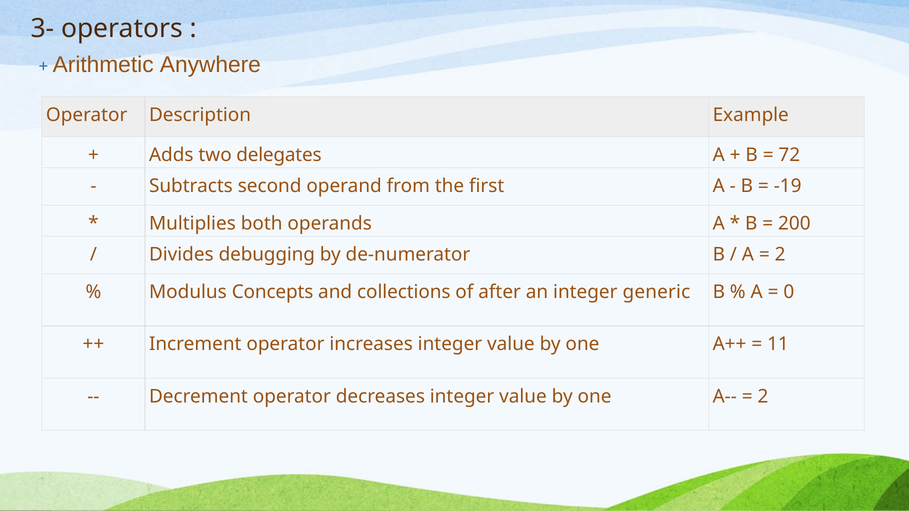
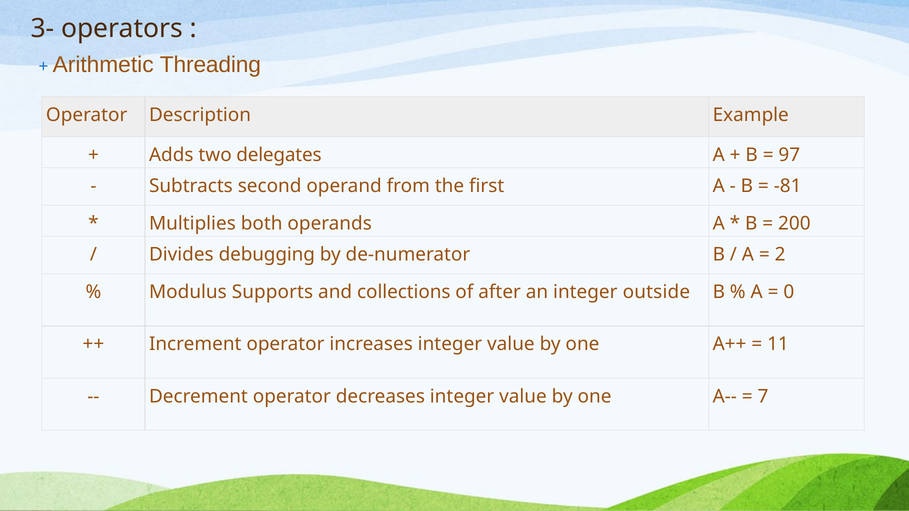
Anywhere: Anywhere -> Threading
72: 72 -> 97
-19: -19 -> -81
Concepts: Concepts -> Supports
generic: generic -> outside
2 at (763, 397): 2 -> 7
